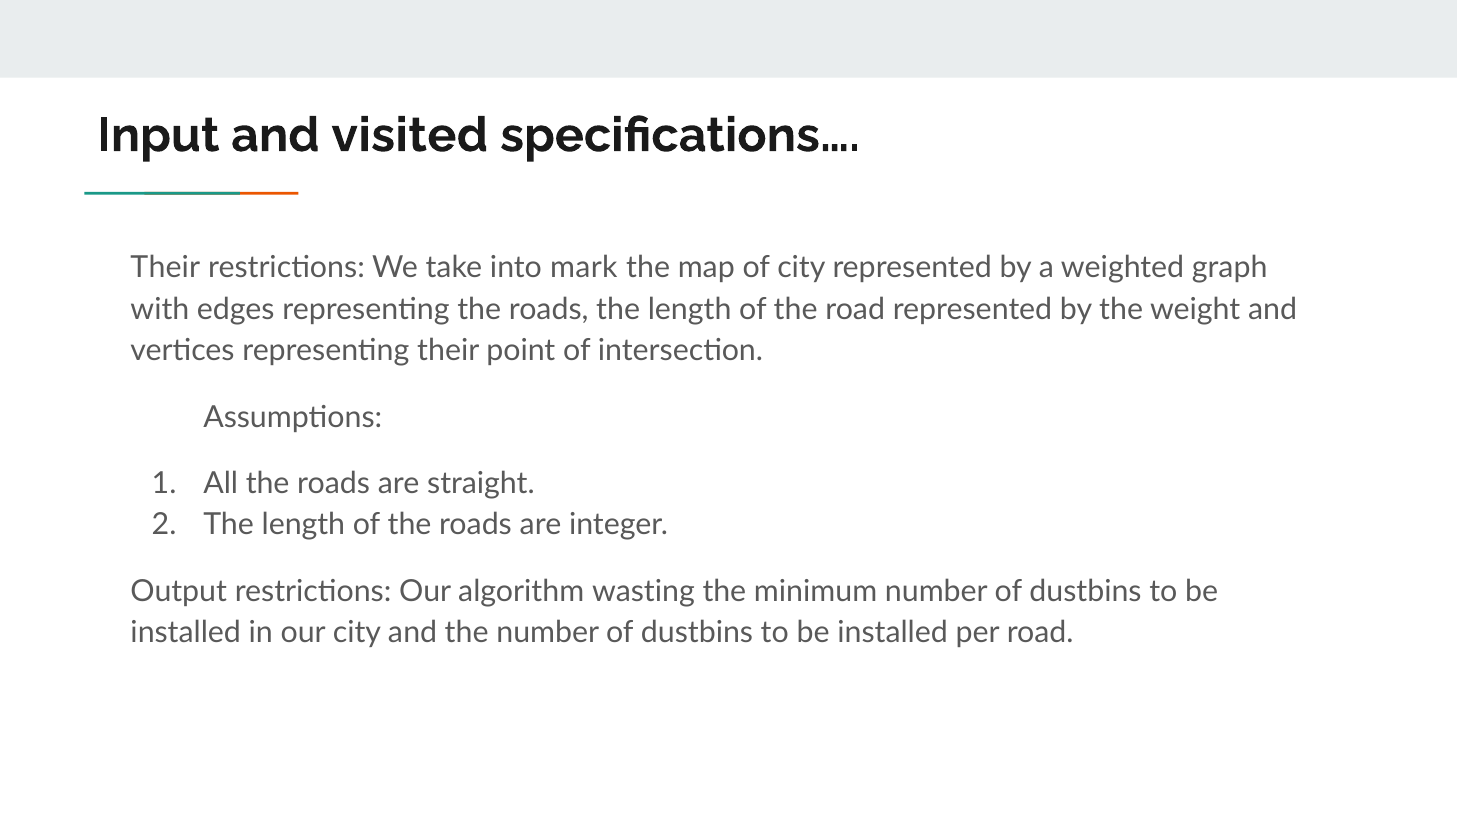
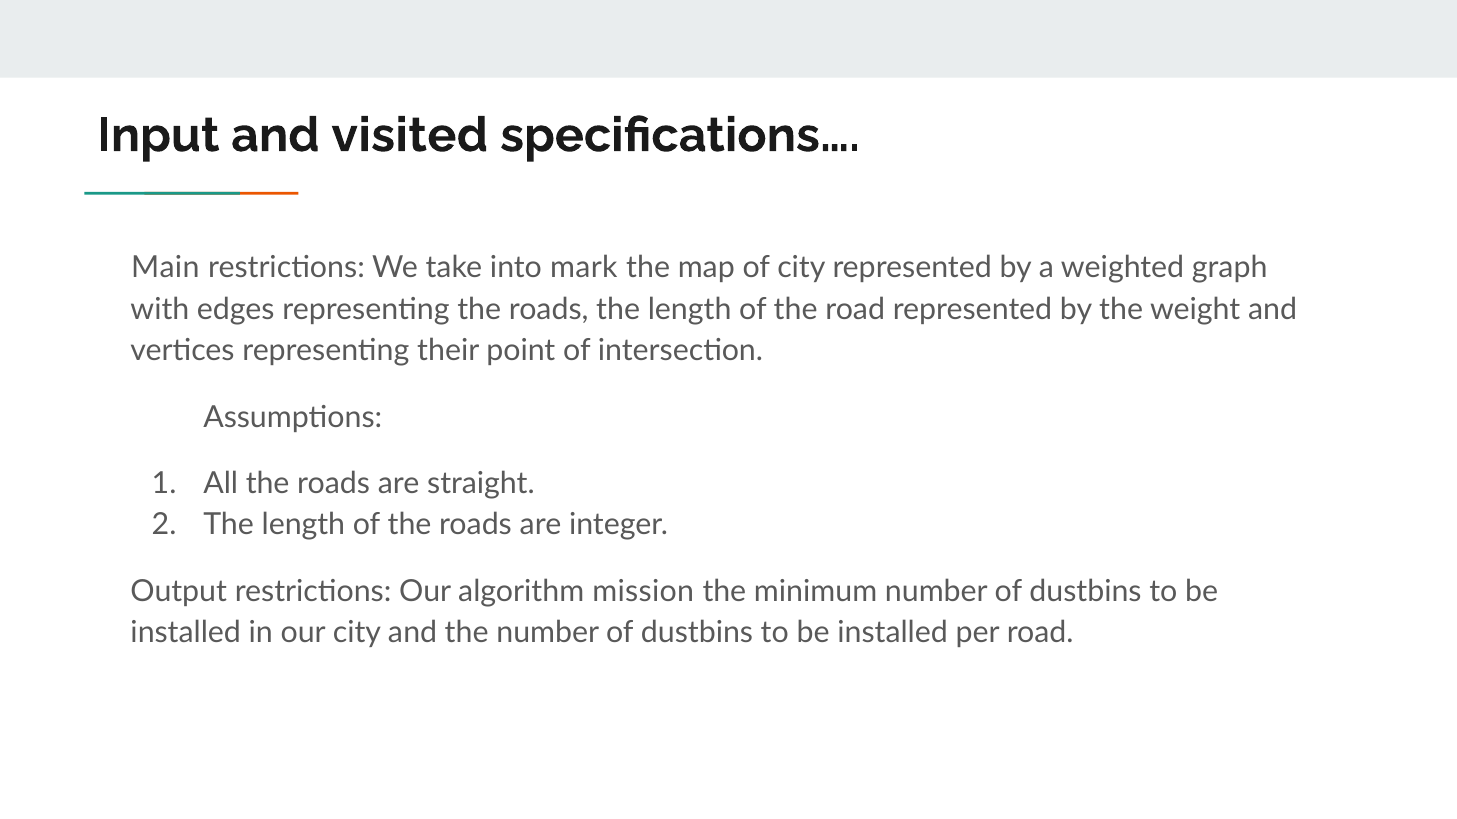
Their at (165, 267): Their -> Main
wasting: wasting -> mission
